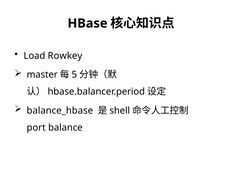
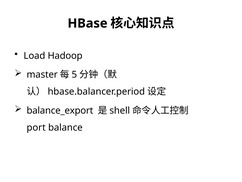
Rowkey: Rowkey -> Hadoop
balance_hbase: balance_hbase -> balance_export
